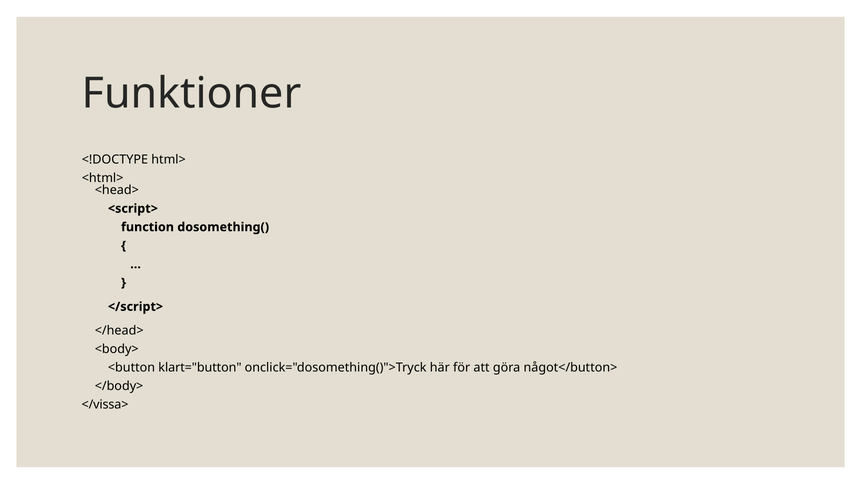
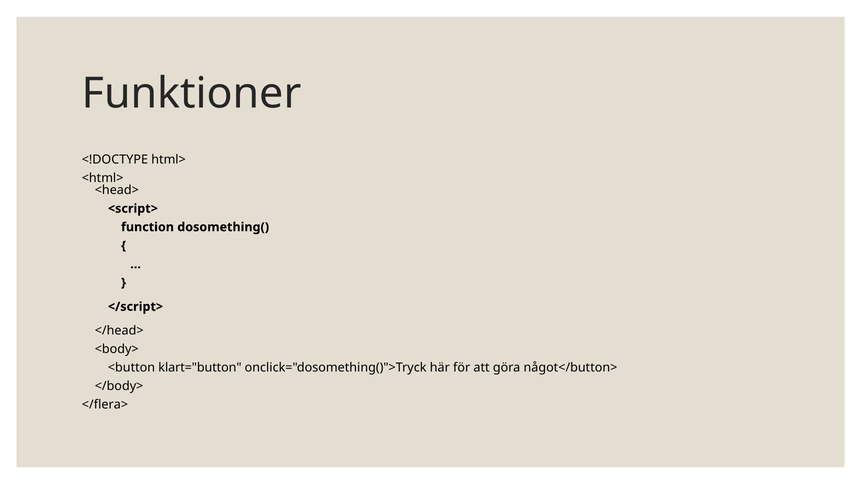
</vissa>: </vissa> -> </flera>
